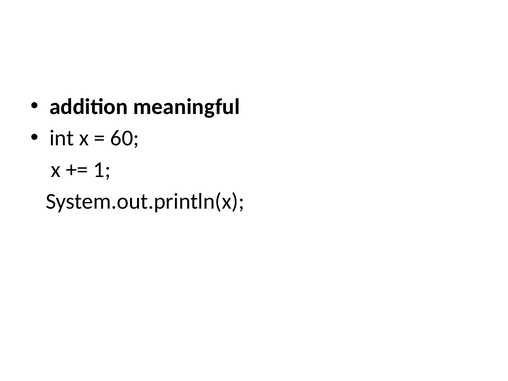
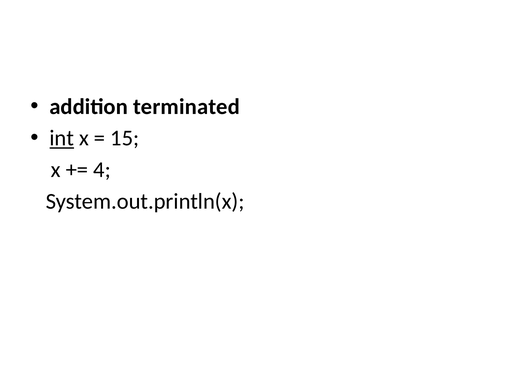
meaningful: meaningful -> terminated
int underline: none -> present
60: 60 -> 15
1: 1 -> 4
